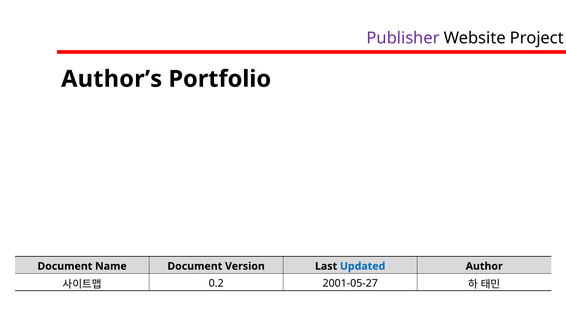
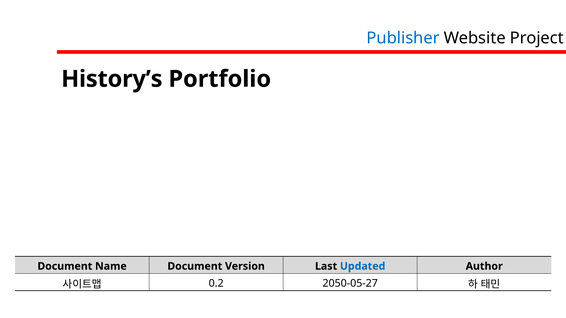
Publisher colour: purple -> blue
Author’s: Author’s -> History’s
2001-05-27: 2001-05-27 -> 2050-05-27
